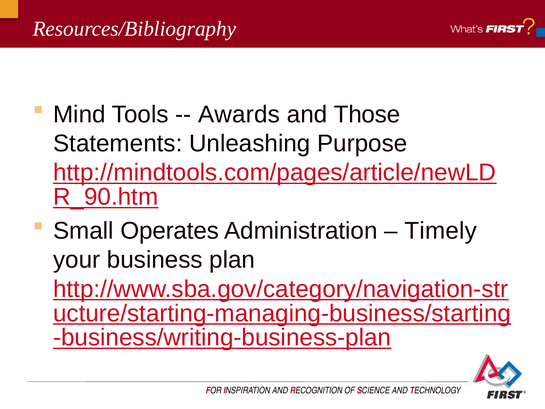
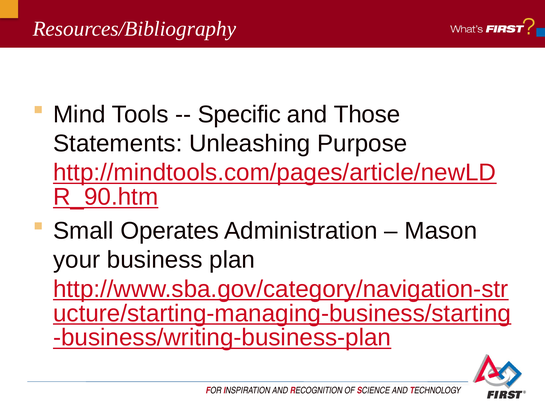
Awards: Awards -> Specific
Timely: Timely -> Mason
